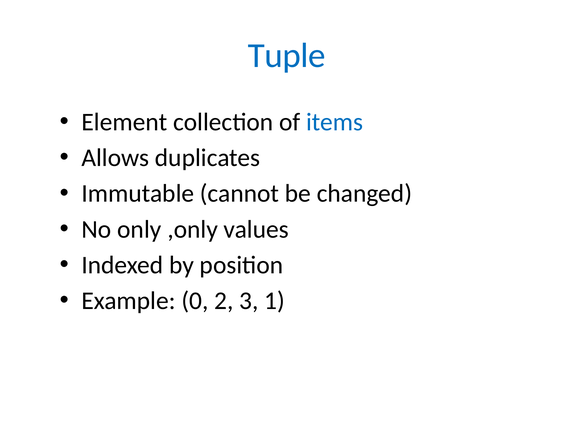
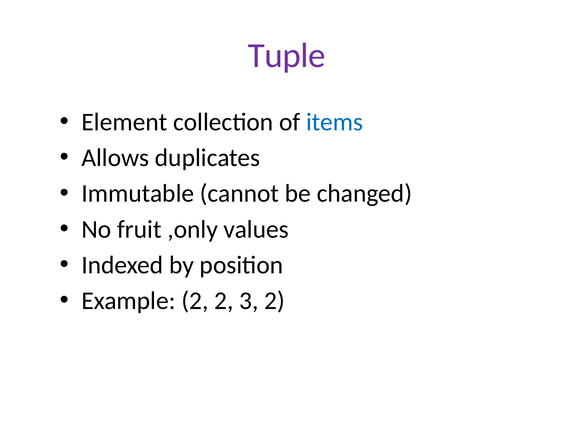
Tuple colour: blue -> purple
only: only -> fruit
Example 0: 0 -> 2
3 1: 1 -> 2
